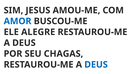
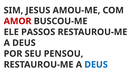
AMOR colour: blue -> red
ALEGRE: ALEGRE -> PASSOS
CHAGAS: CHAGAS -> PENSOU
